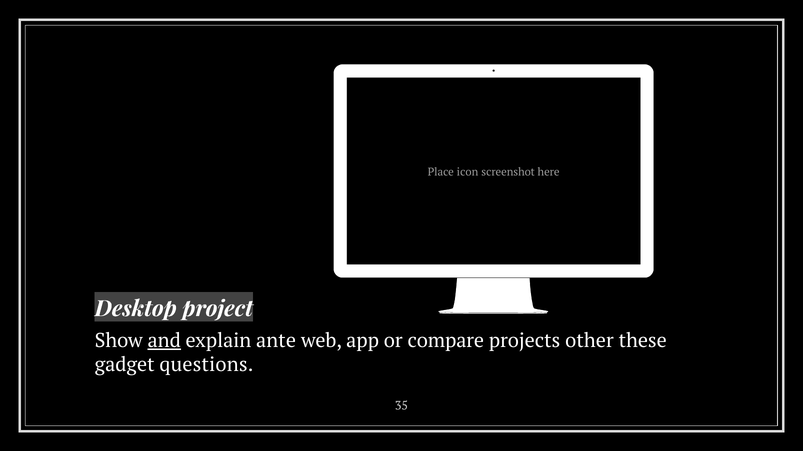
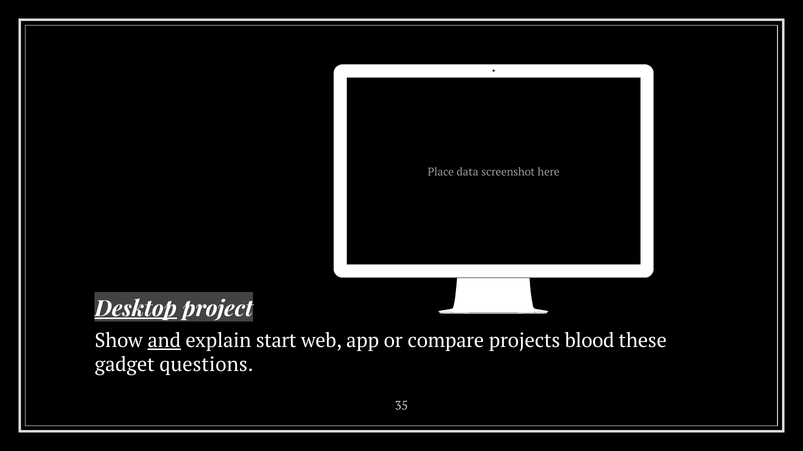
icon: icon -> data
Desktop underline: none -> present
ante: ante -> start
other: other -> blood
